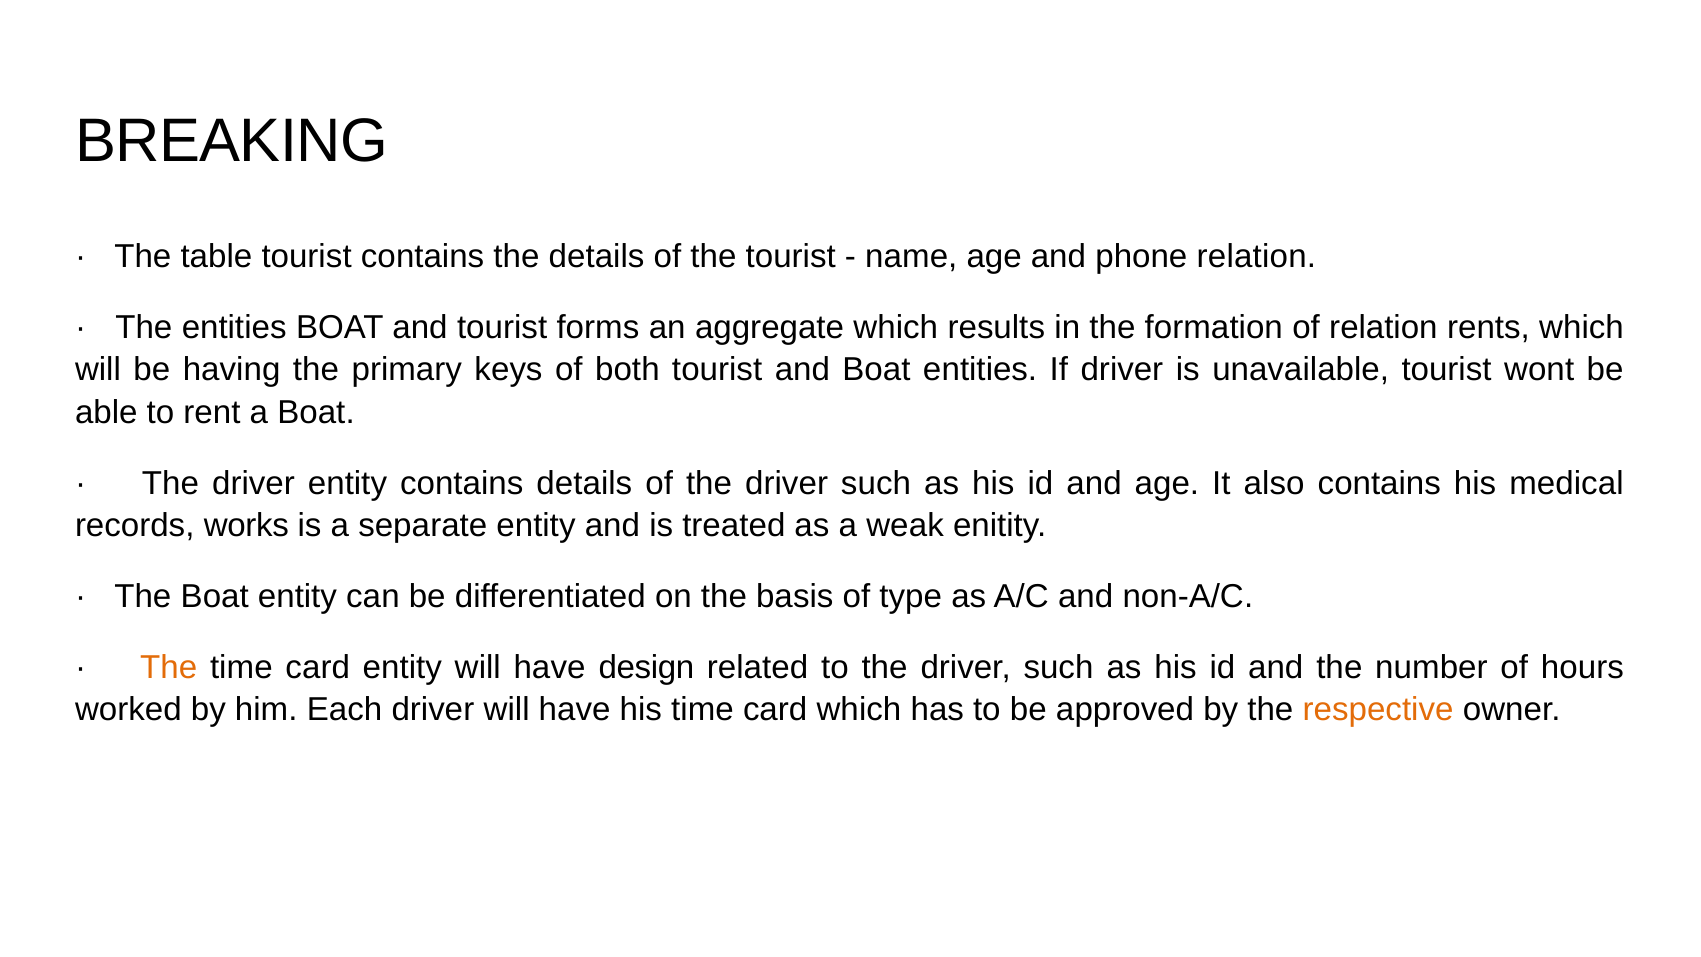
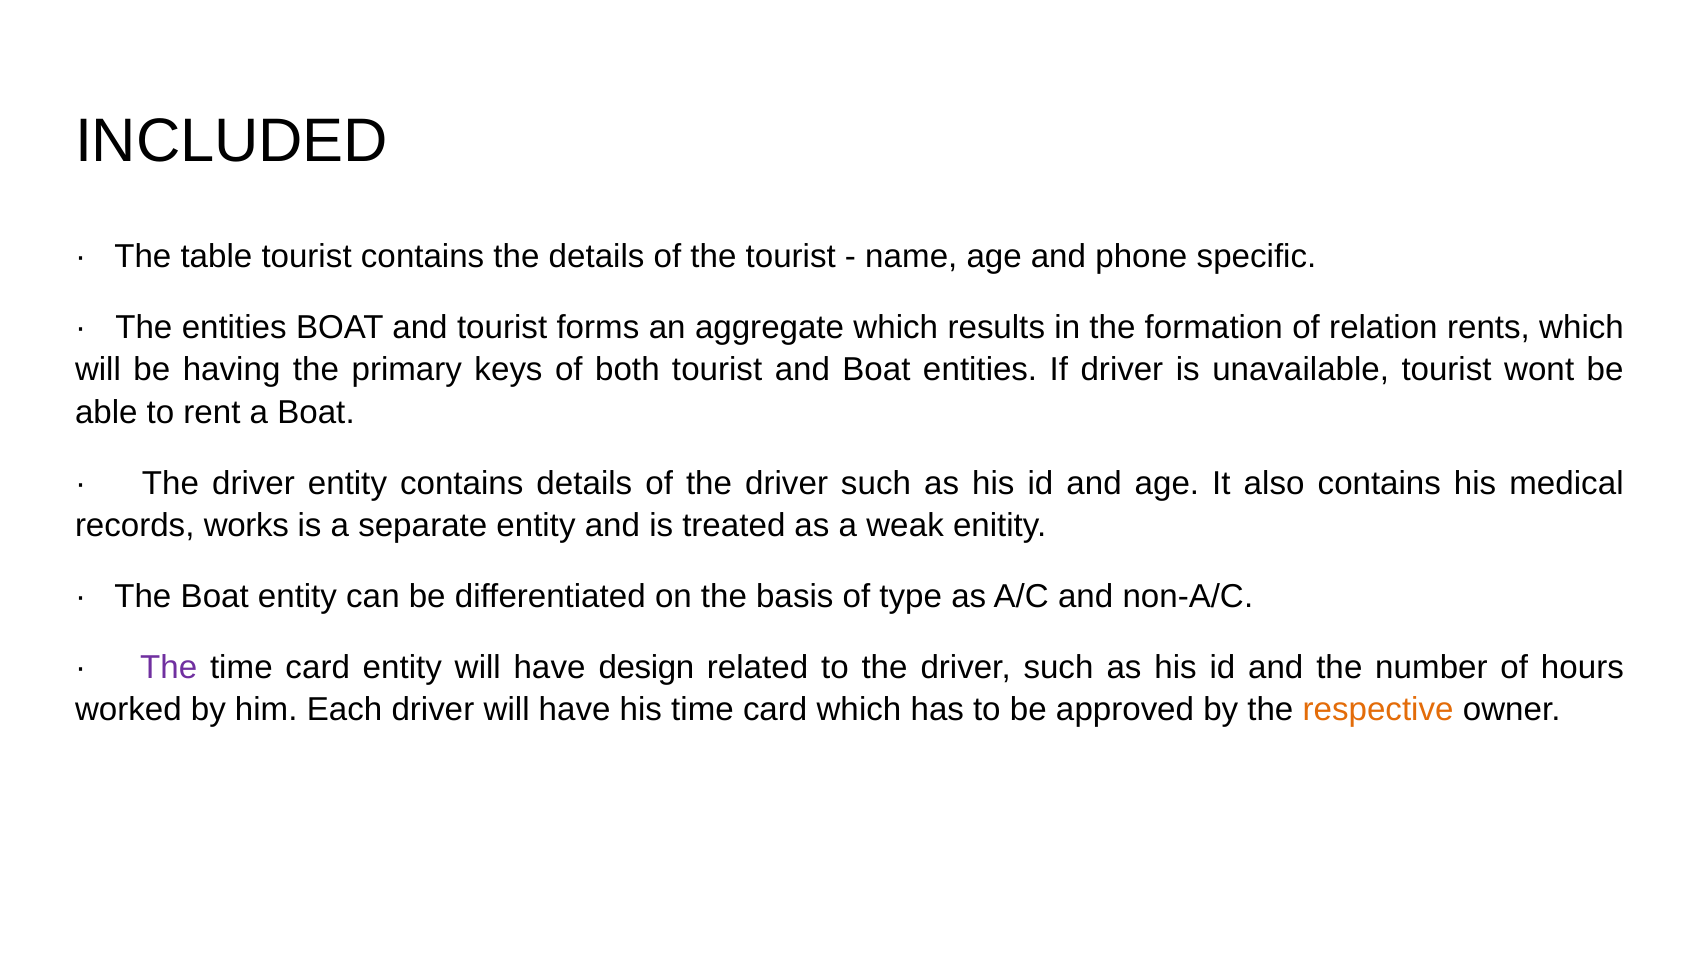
BREAKING: BREAKING -> INCLUDED
phone relation: relation -> specific
The at (169, 667) colour: orange -> purple
